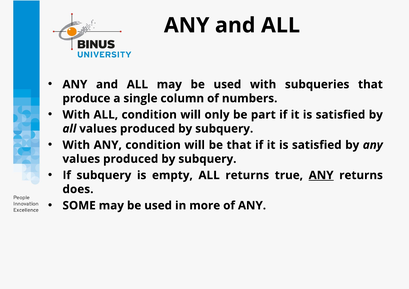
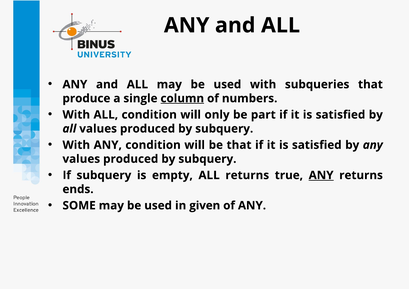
column underline: none -> present
does: does -> ends
more: more -> given
